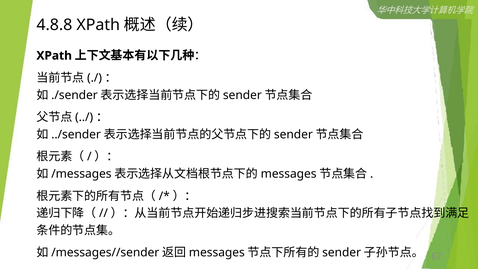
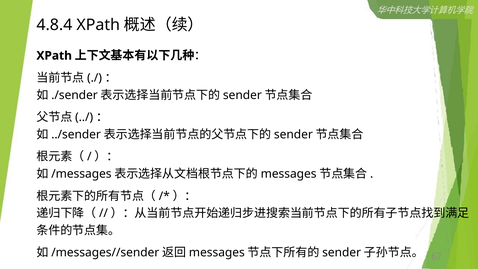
4.8.8: 4.8.8 -> 4.8.4
